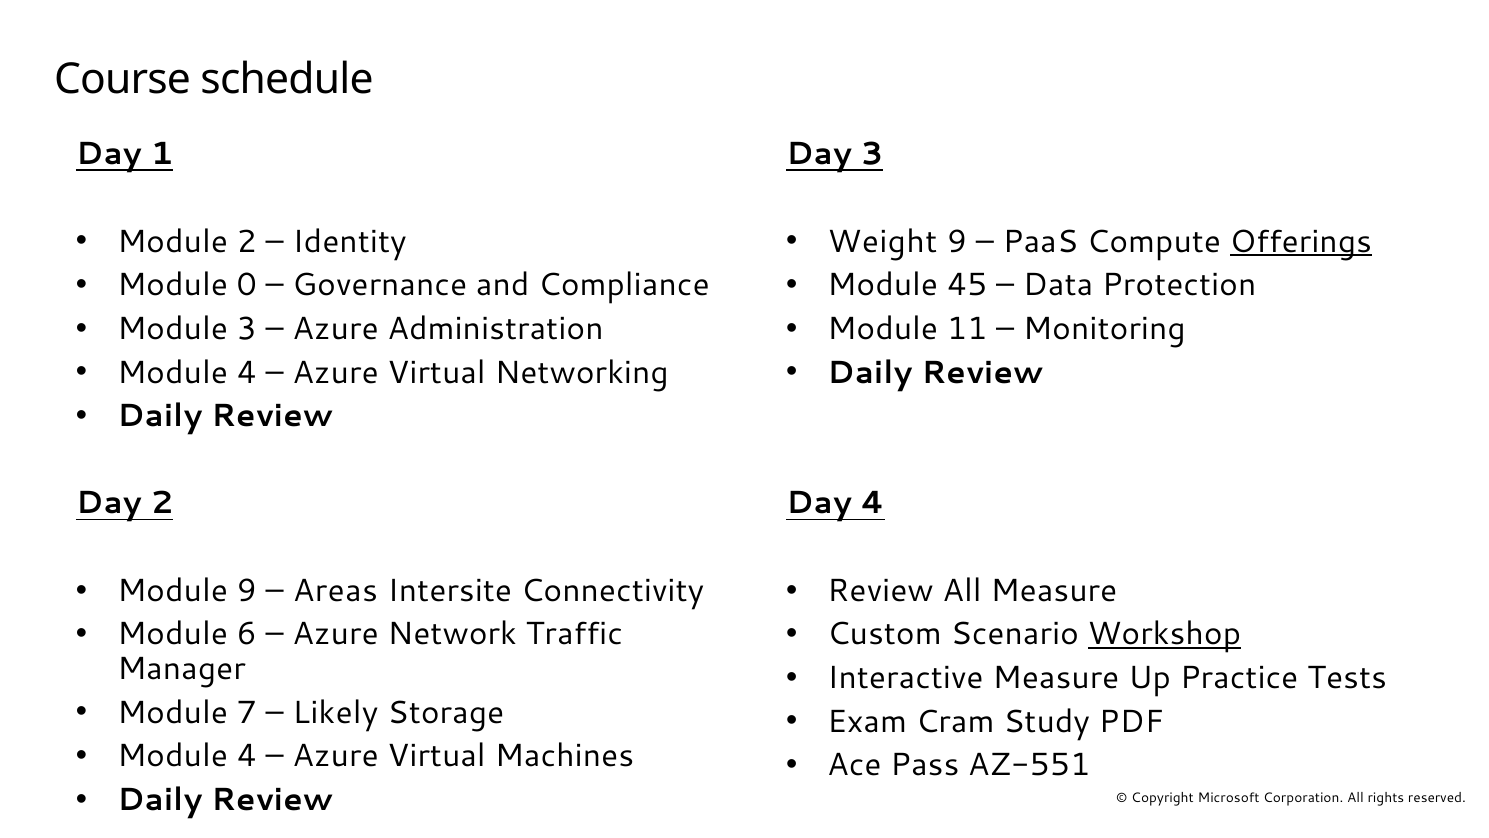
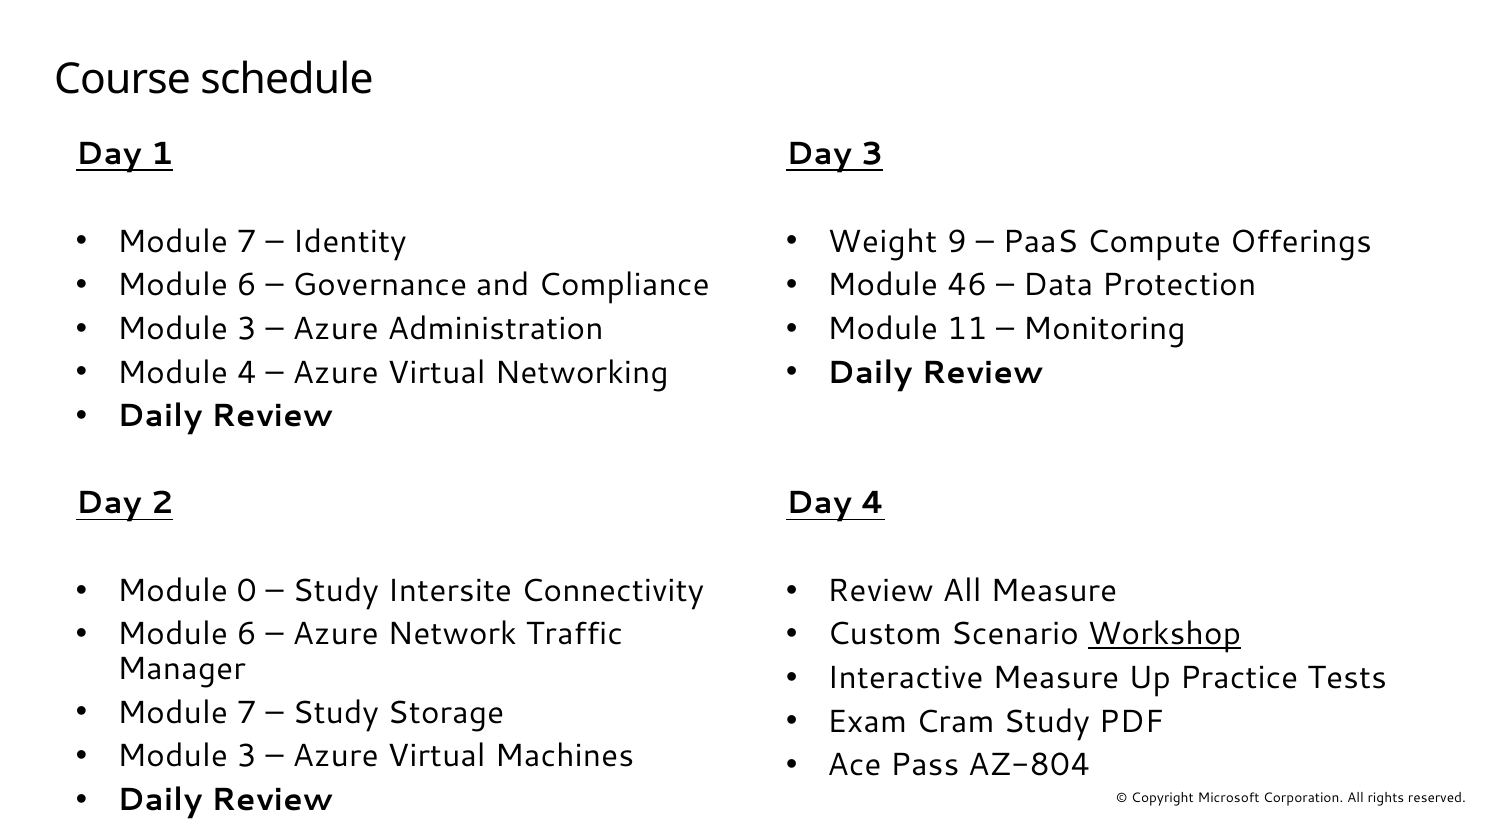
2 at (247, 241): 2 -> 7
Offerings underline: present -> none
0 at (247, 285): 0 -> 6
45: 45 -> 46
Module 9: 9 -> 0
Areas at (335, 590): Areas -> Study
Likely at (335, 712): Likely -> Study
4 at (247, 756): 4 -> 3
AZ-551: AZ-551 -> AZ-804
